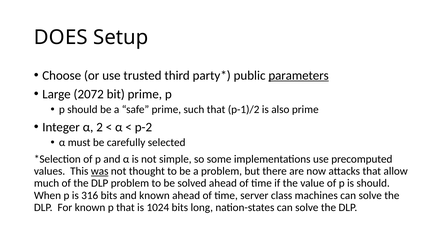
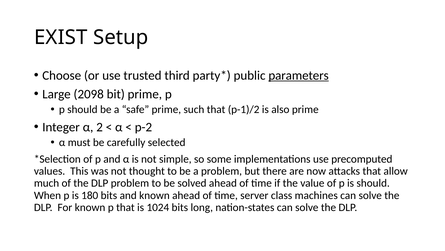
DOES: DOES -> EXIST
2072: 2072 -> 2098
was underline: present -> none
316: 316 -> 180
